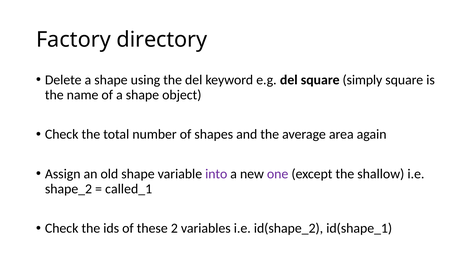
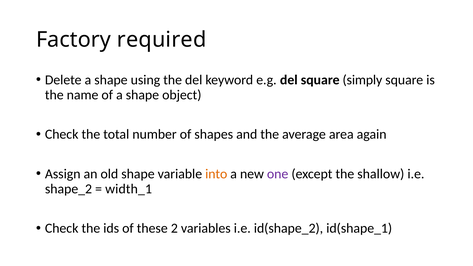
directory: directory -> required
into colour: purple -> orange
called_1: called_1 -> width_1
